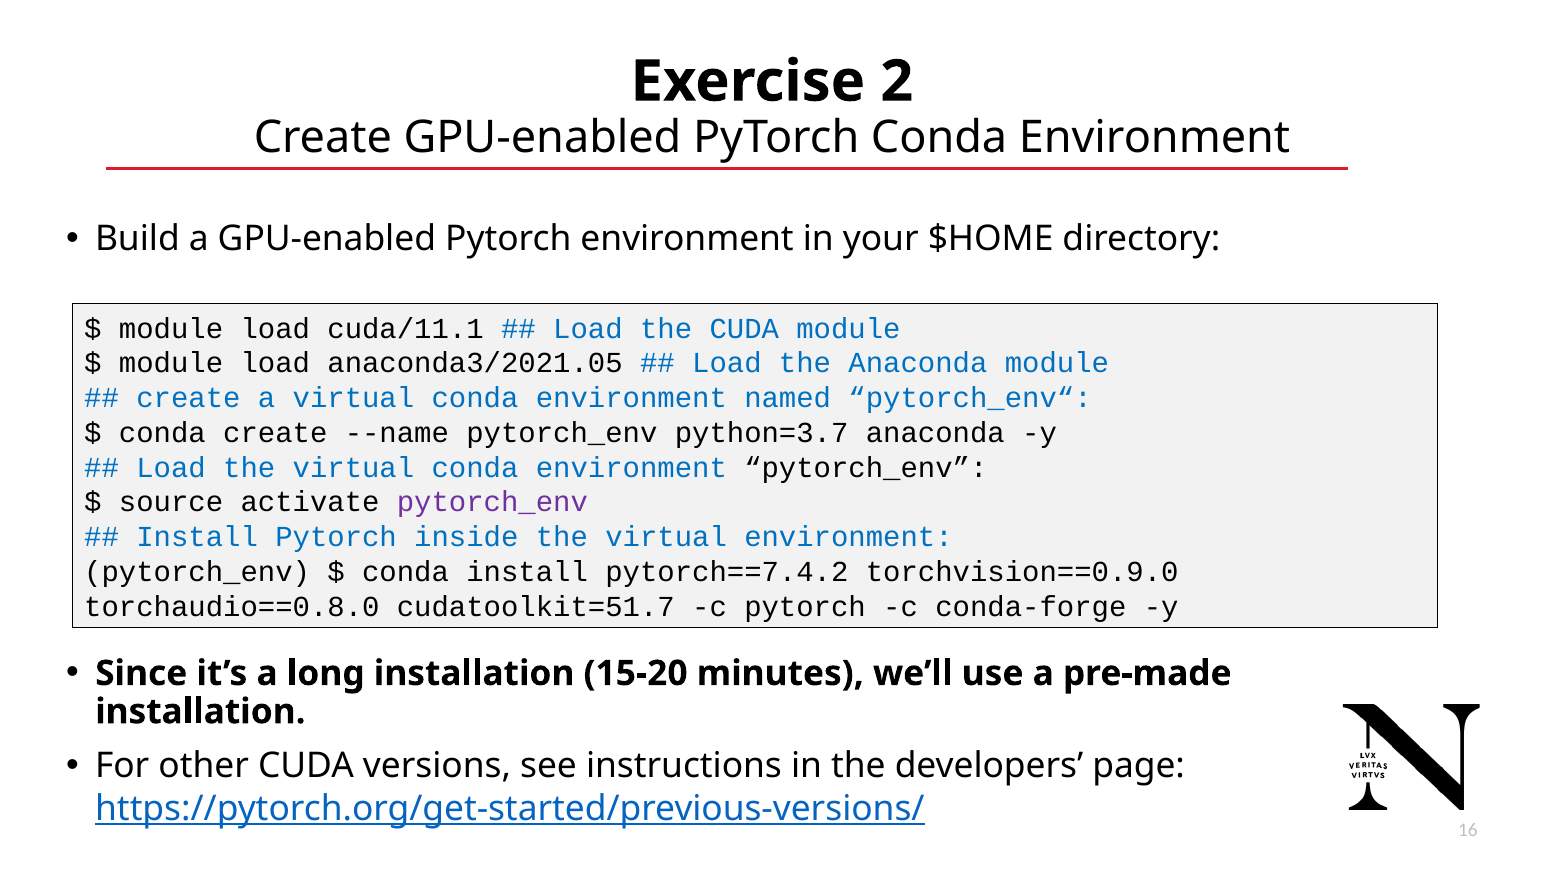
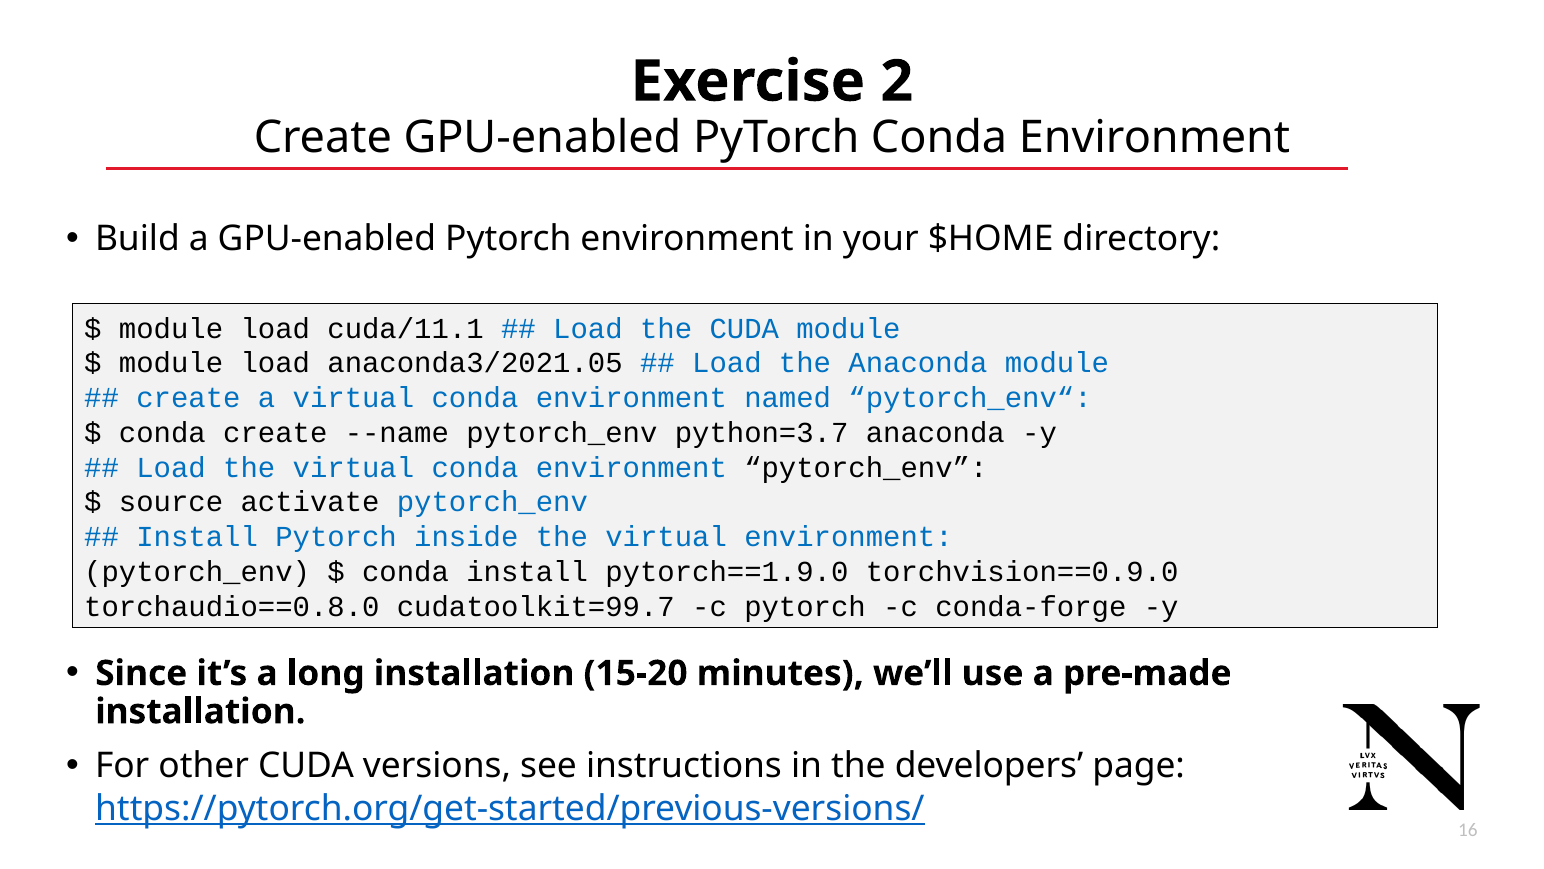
pytorch_env at (492, 502) colour: purple -> blue
pytorch==7.4.2: pytorch==7.4.2 -> pytorch==1.9.0
cudatoolkit=51.7: cudatoolkit=51.7 -> cudatoolkit=99.7
